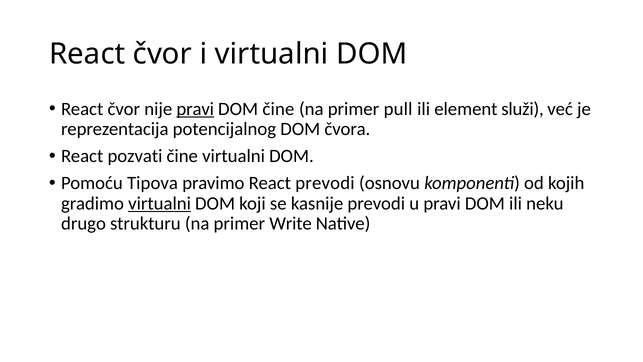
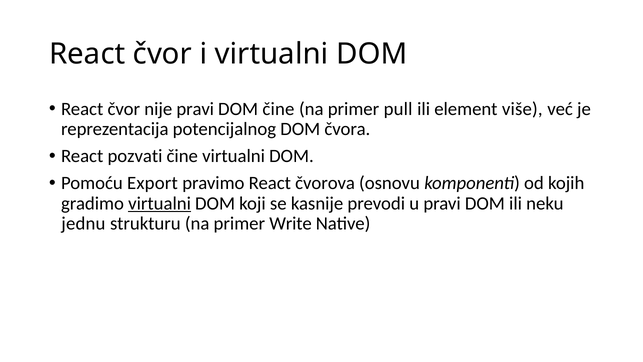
pravi at (195, 109) underline: present -> none
služi: služi -> više
Tipova: Tipova -> Export
React prevodi: prevodi -> čvorova
drugo: drugo -> jednu
